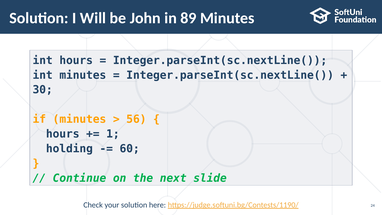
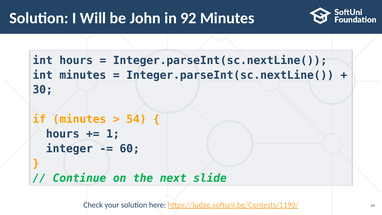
89: 89 -> 92
56: 56 -> 54
holding: holding -> integer
